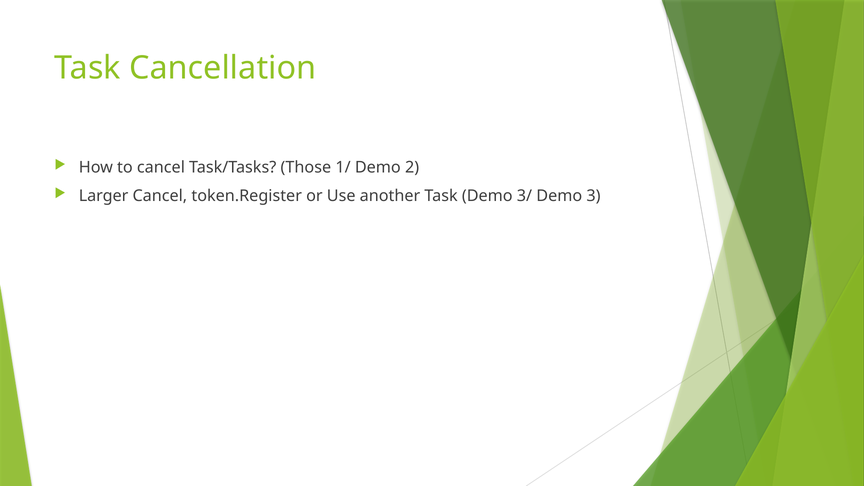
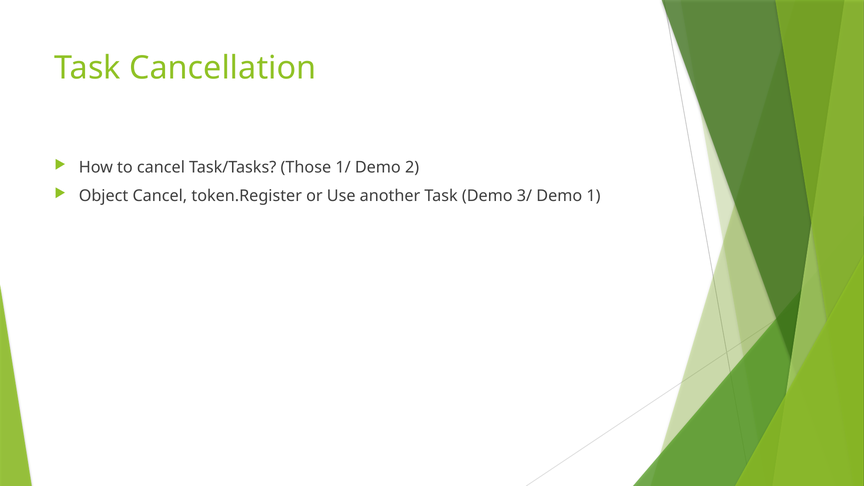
Larger: Larger -> Object
3: 3 -> 1
